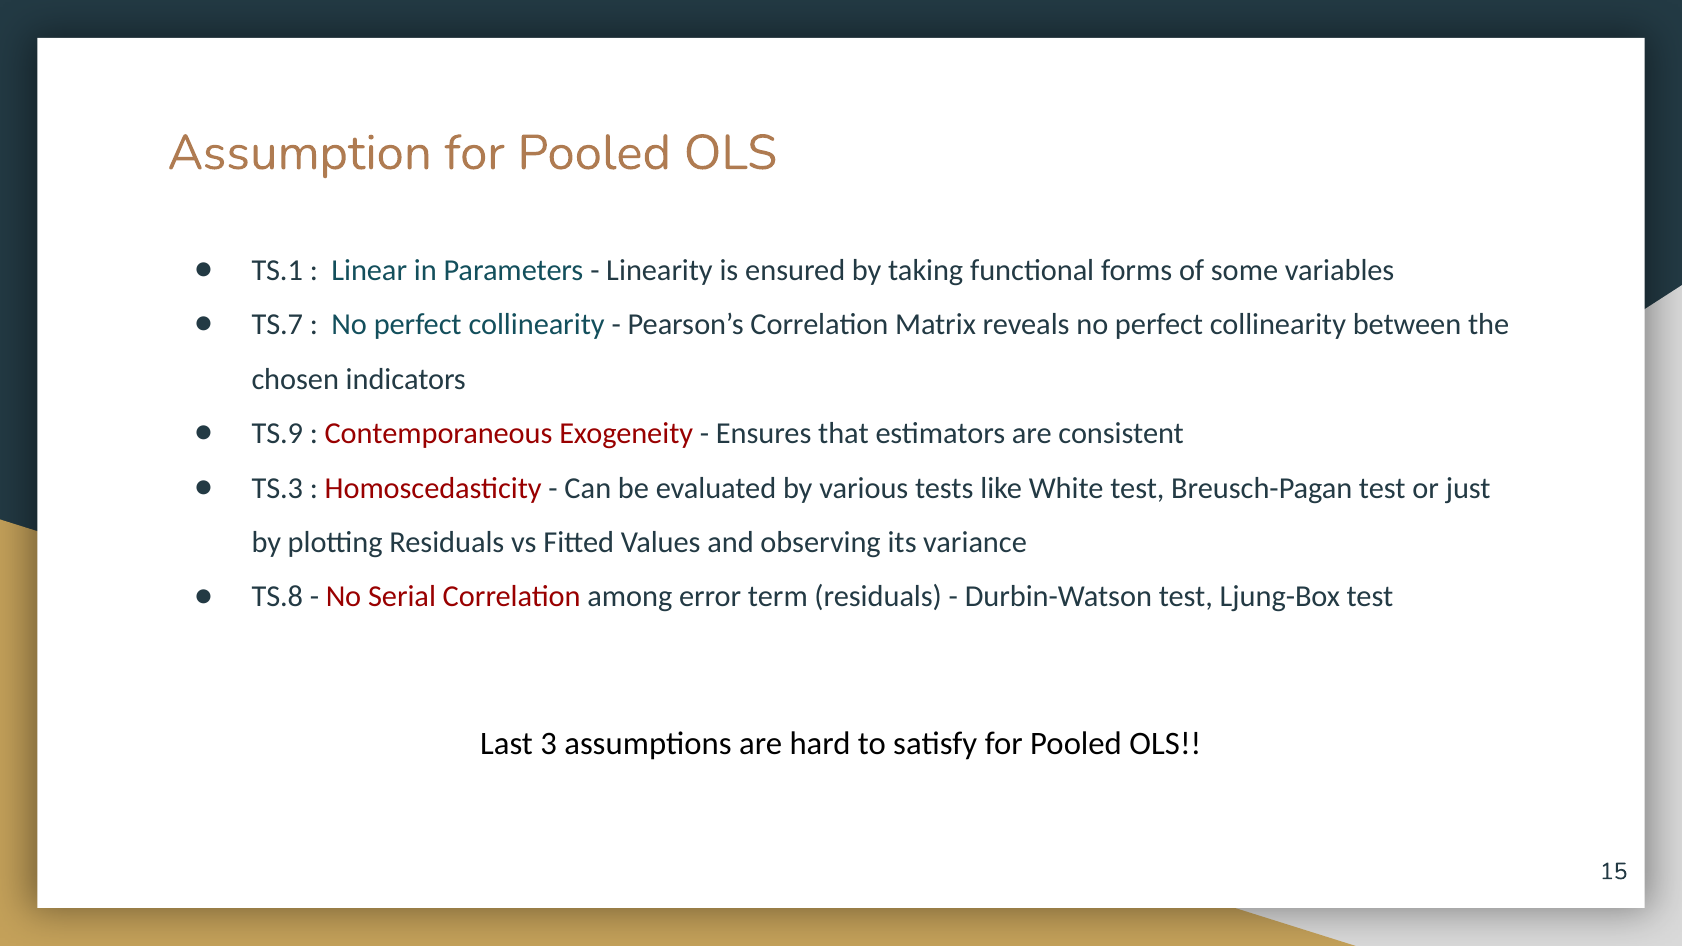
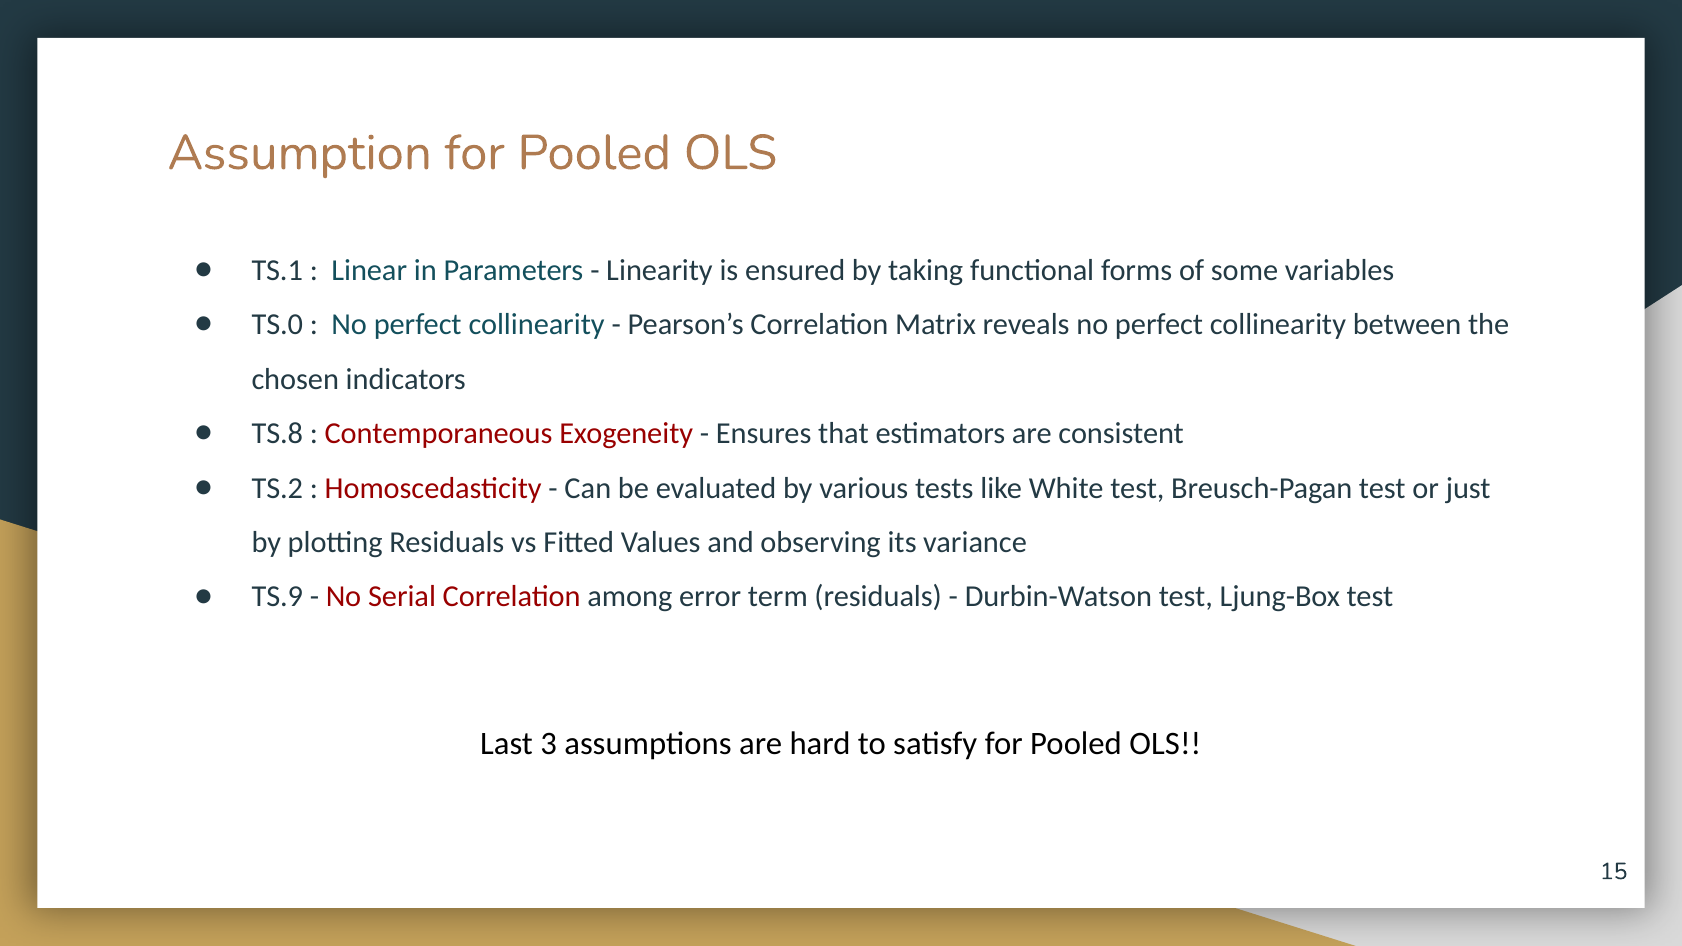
TS.7: TS.7 -> TS.0
TS.9: TS.9 -> TS.8
TS.3: TS.3 -> TS.2
TS.8: TS.8 -> TS.9
